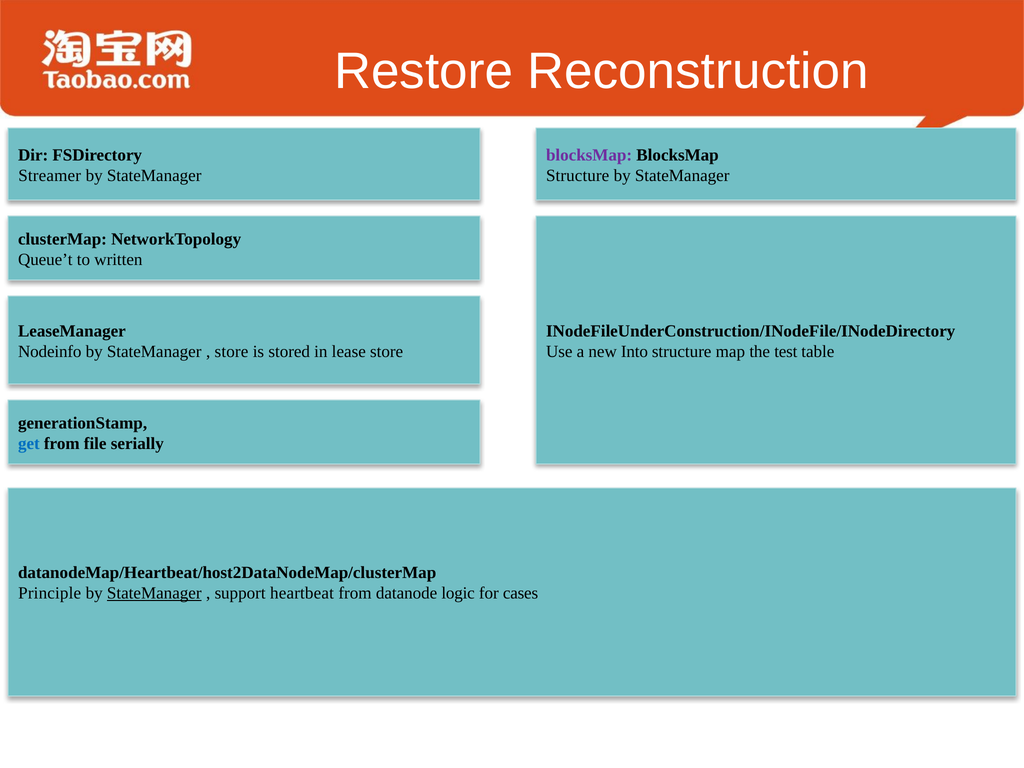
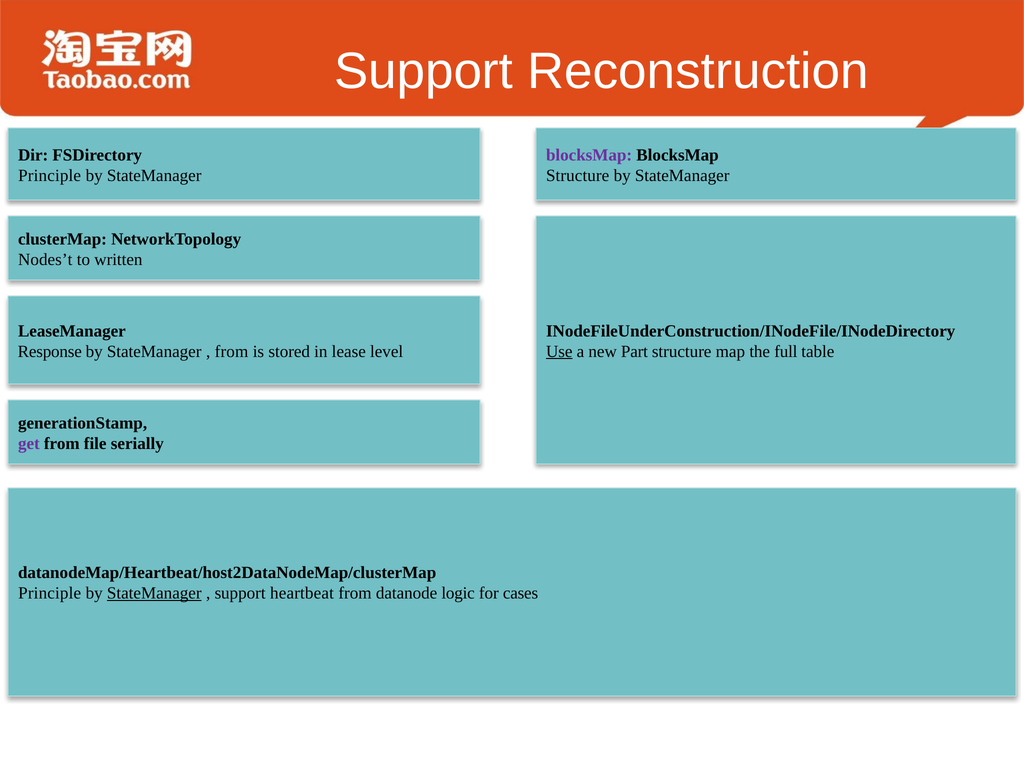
Restore at (424, 71): Restore -> Support
Streamer at (50, 175): Streamer -> Principle
Queue’t: Queue’t -> Nodes’t
Nodeinfo: Nodeinfo -> Response
store at (232, 351): store -> from
lease store: store -> level
Use underline: none -> present
Into: Into -> Part
test: test -> full
get colour: blue -> purple
